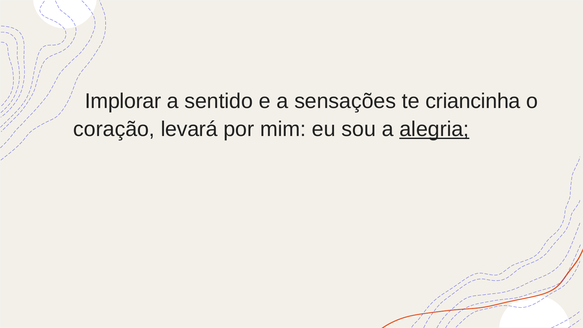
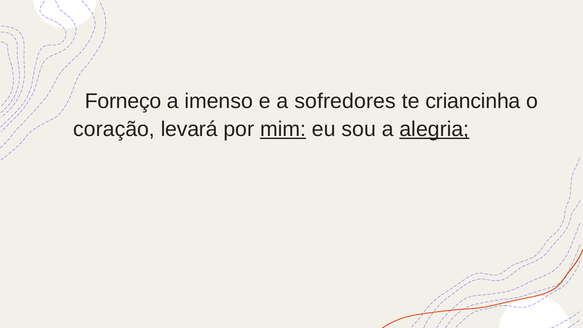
Implorar: Implorar -> Forneço
sentido: sentido -> imenso
sensações: sensações -> sofredores
mim underline: none -> present
